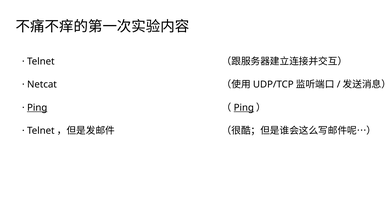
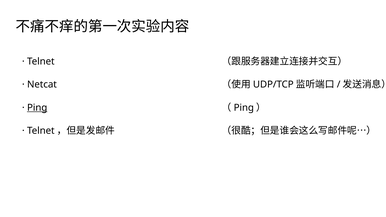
Ping at (244, 108) underline: present -> none
